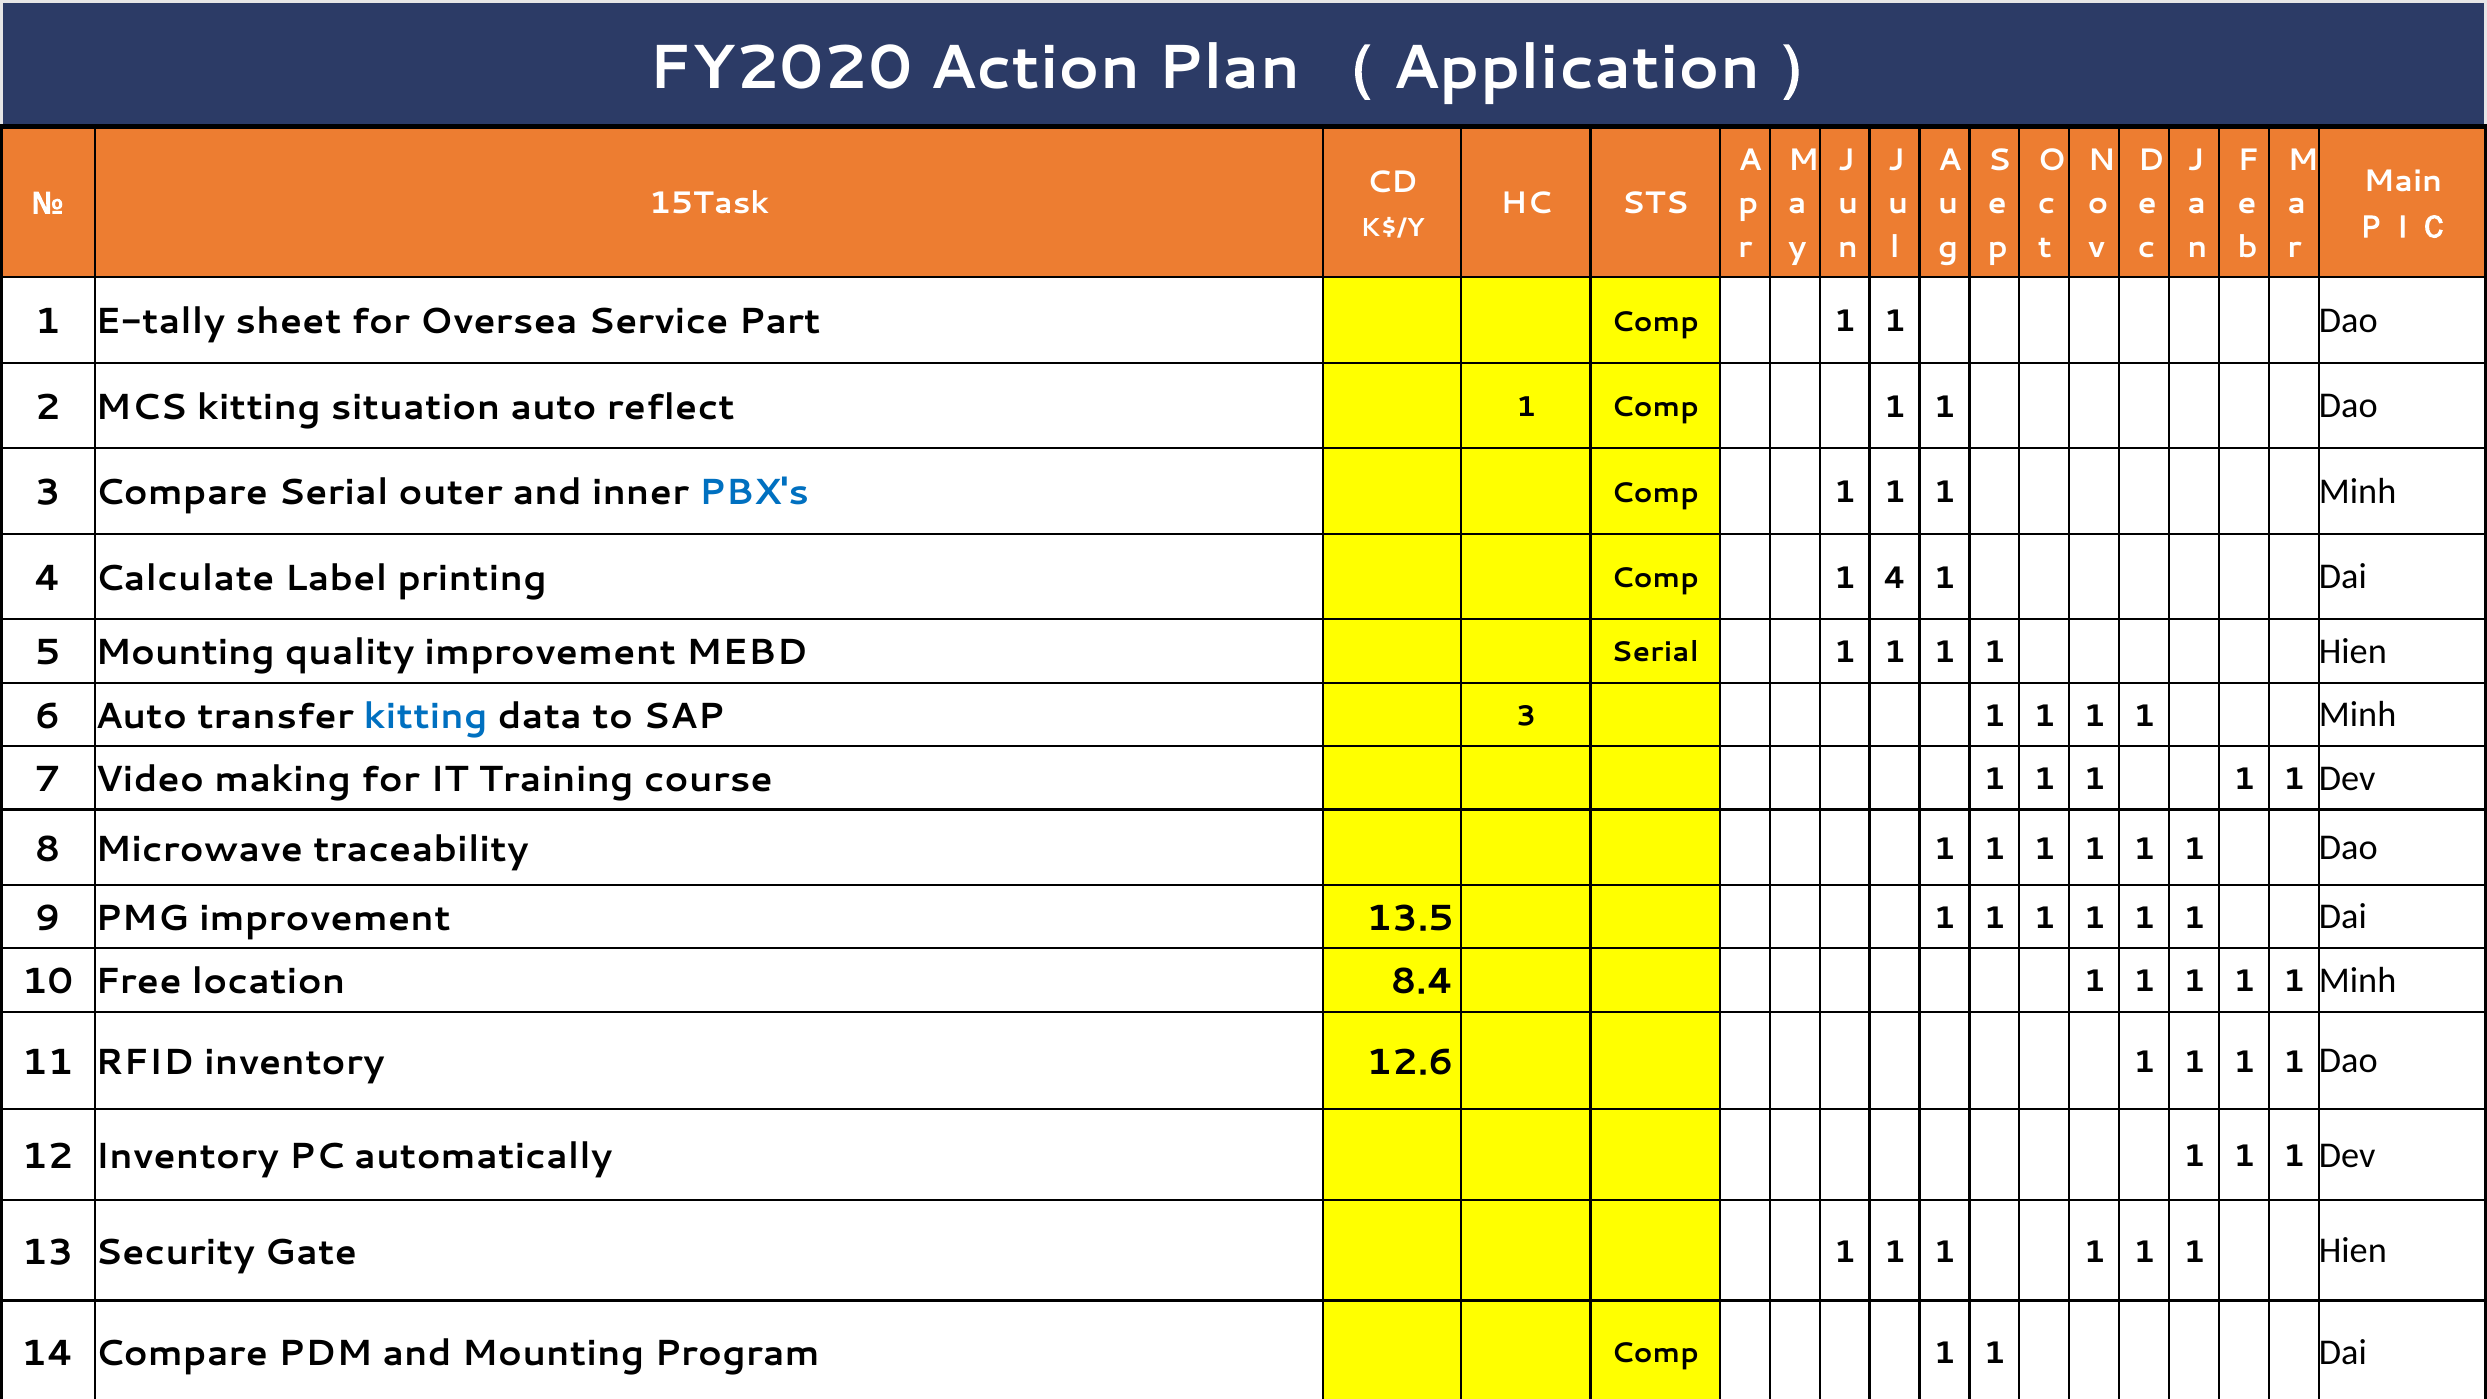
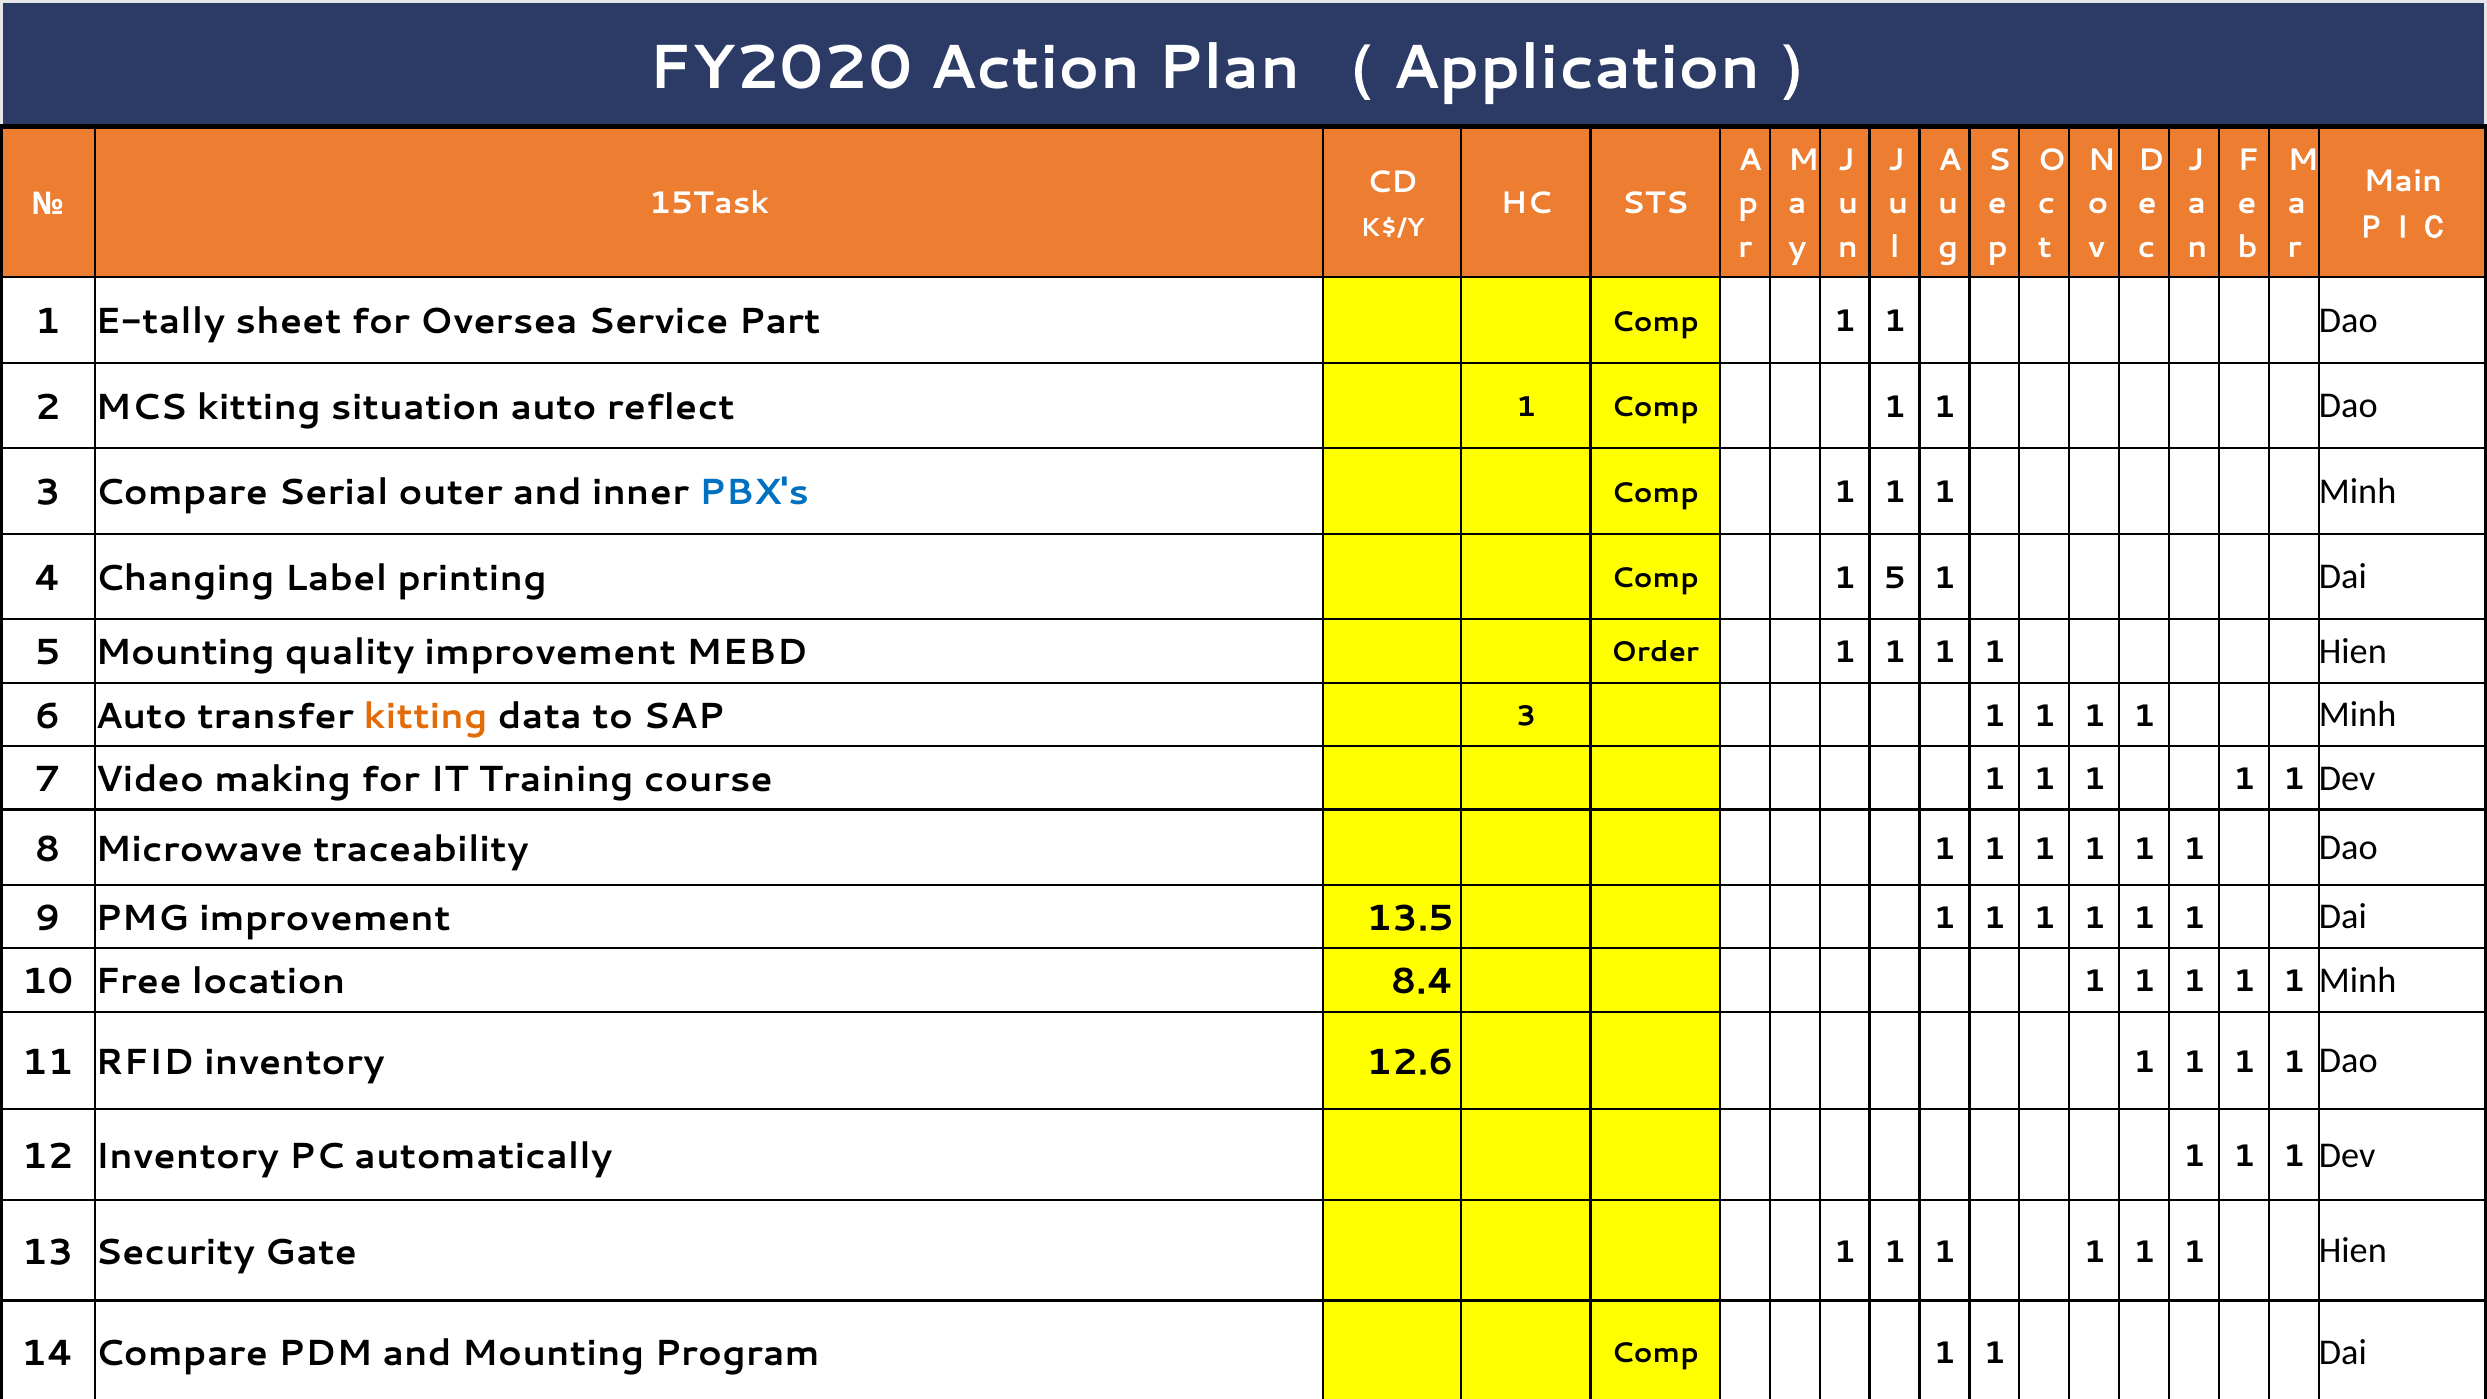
Calculate: Calculate -> Changing
1 4: 4 -> 5
MEBD Serial: Serial -> Order
kitting at (426, 716) colour: blue -> orange
